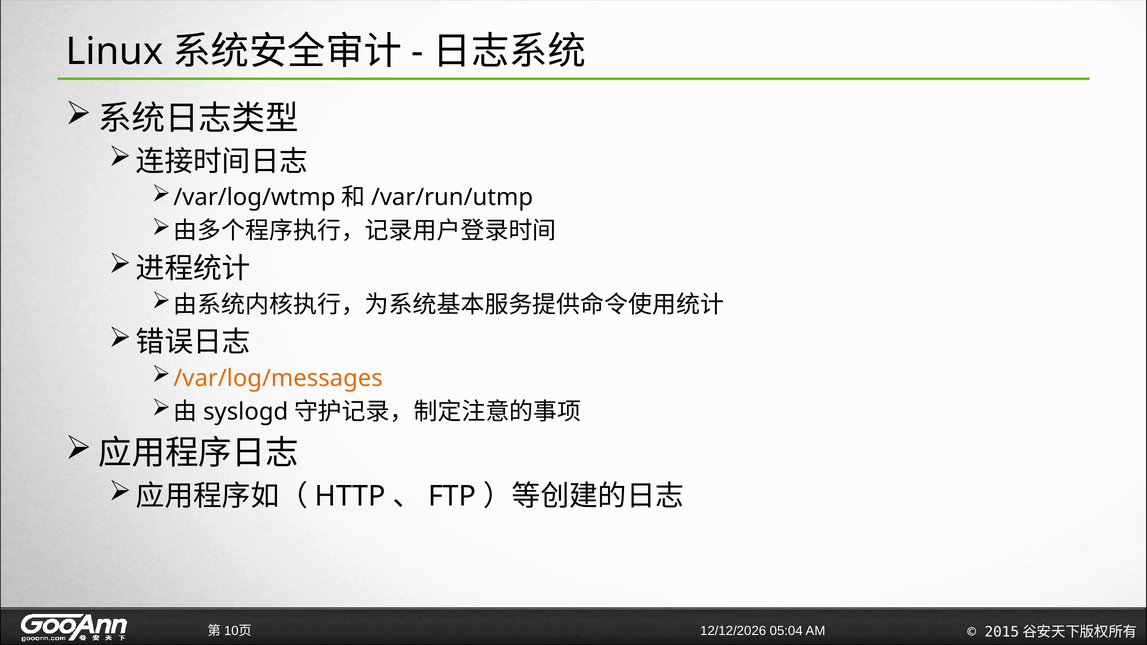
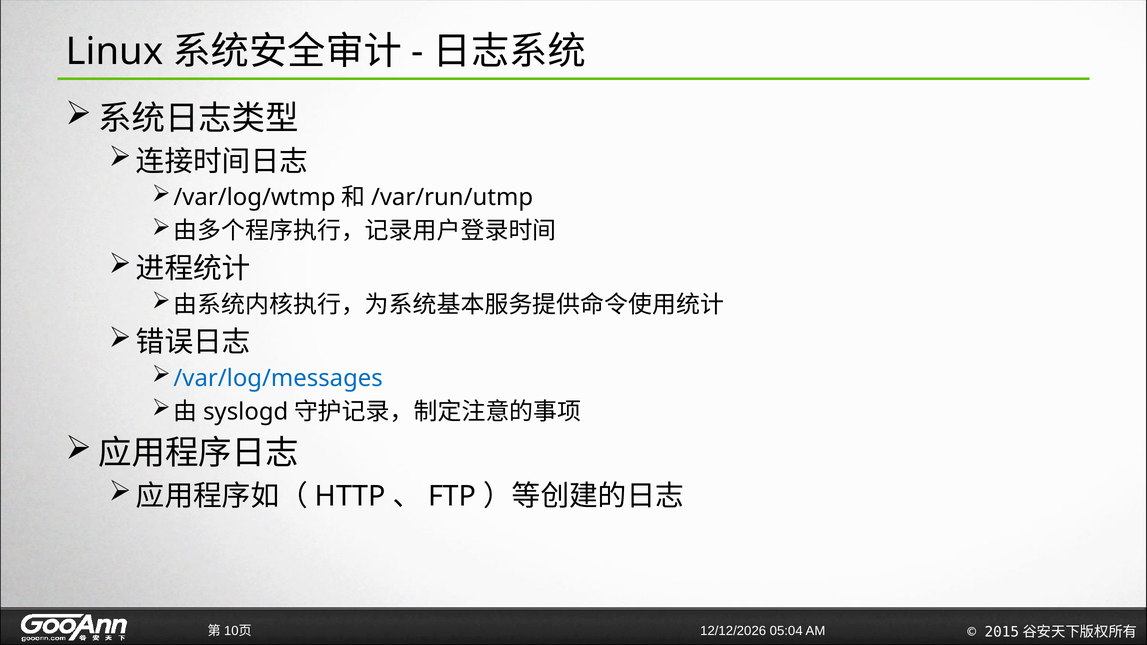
/var/log/messages colour: orange -> blue
